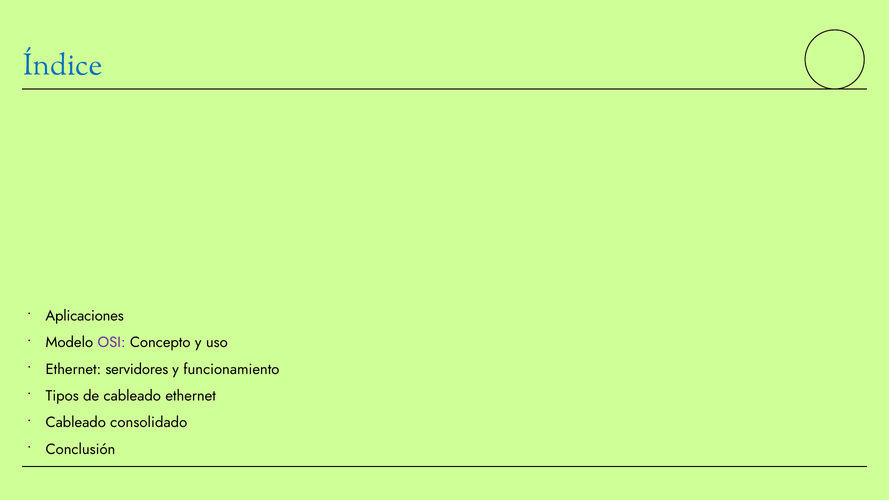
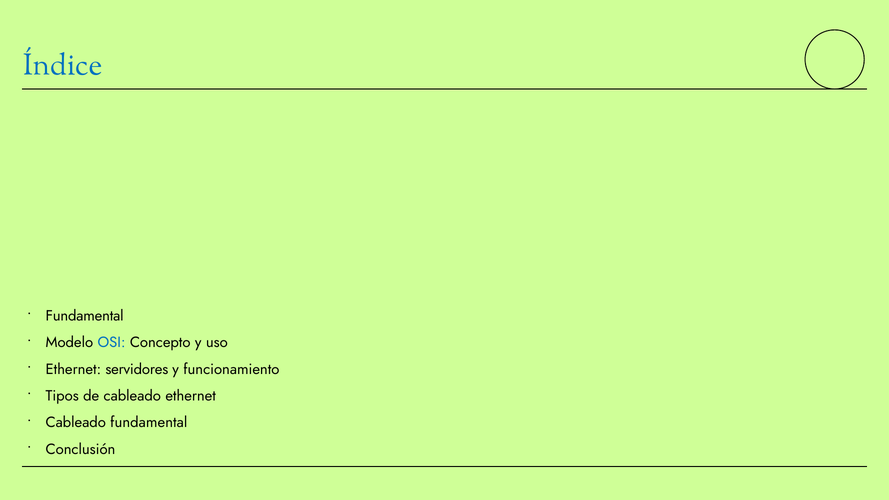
Aplicaciones at (85, 316): Aplicaciones -> Fundamental
OSI colour: purple -> blue
Cableado consolidado: consolidado -> fundamental
